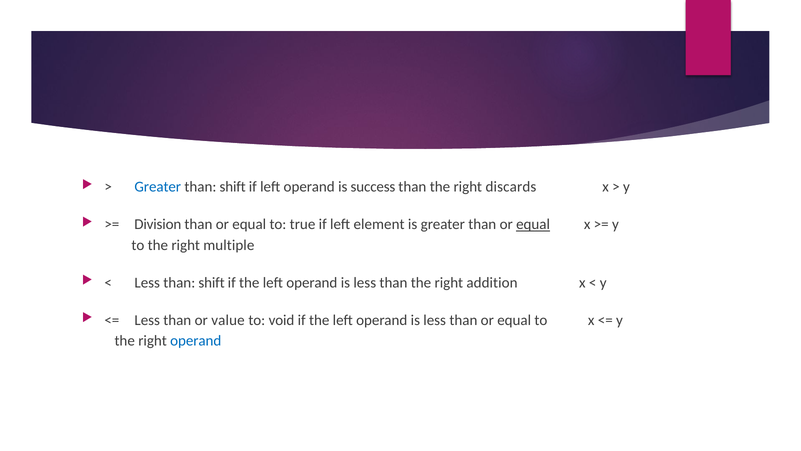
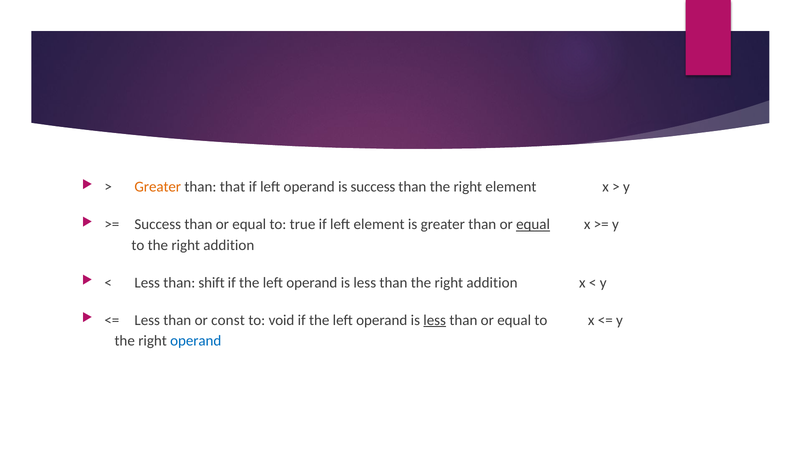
Greater at (158, 187) colour: blue -> orange
shift at (233, 187): shift -> that
right discards: discards -> element
Division at (158, 224): Division -> Success
to the right multiple: multiple -> addition
value: value -> const
less at (435, 320) underline: none -> present
